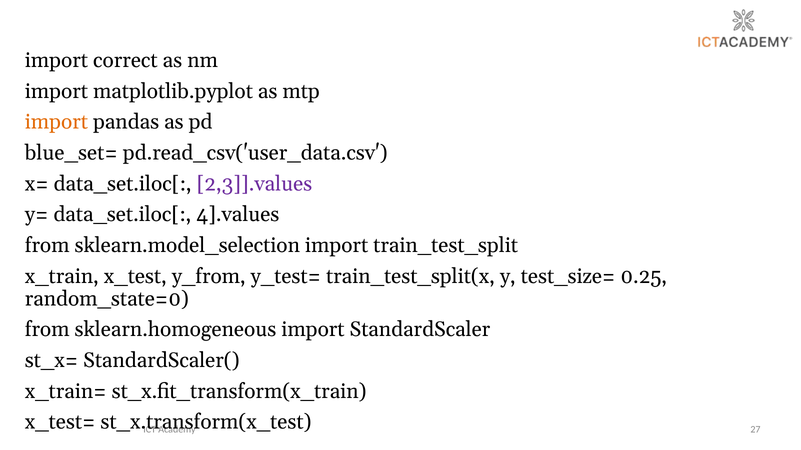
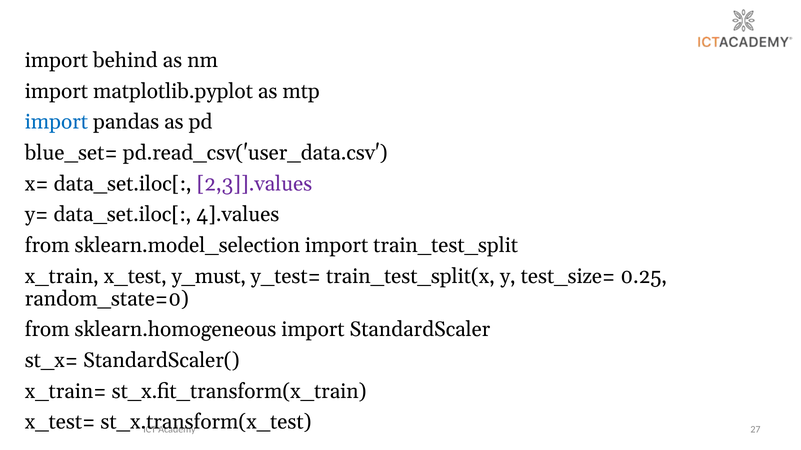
correct: correct -> behind
import at (56, 122) colour: orange -> blue
y_from: y_from -> y_must
